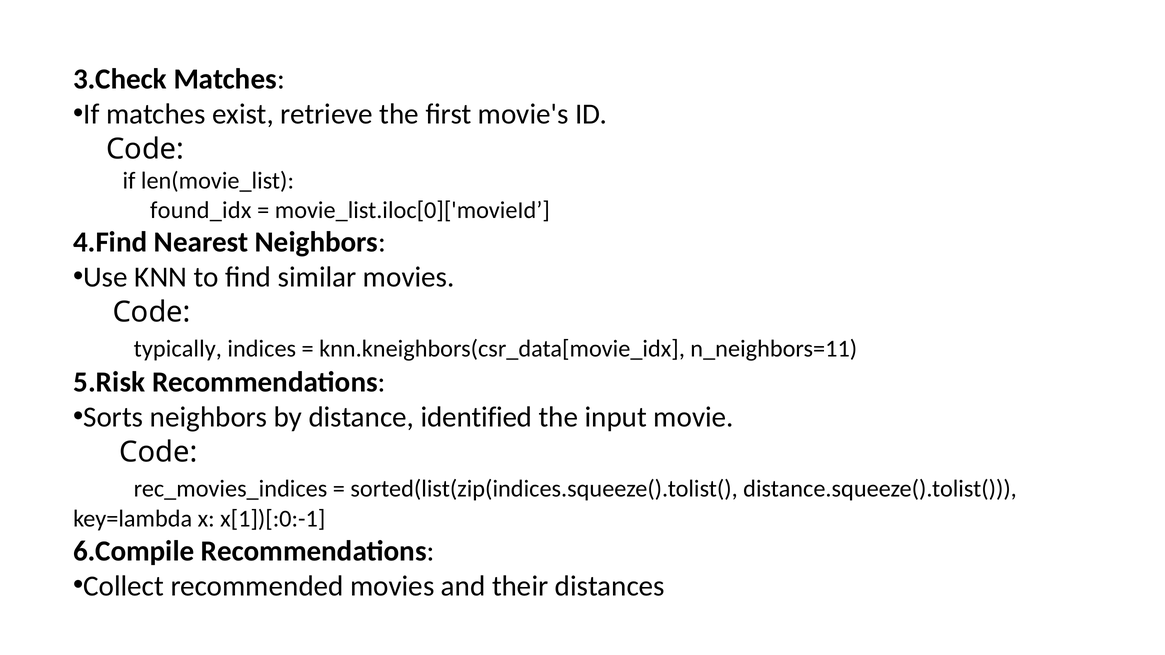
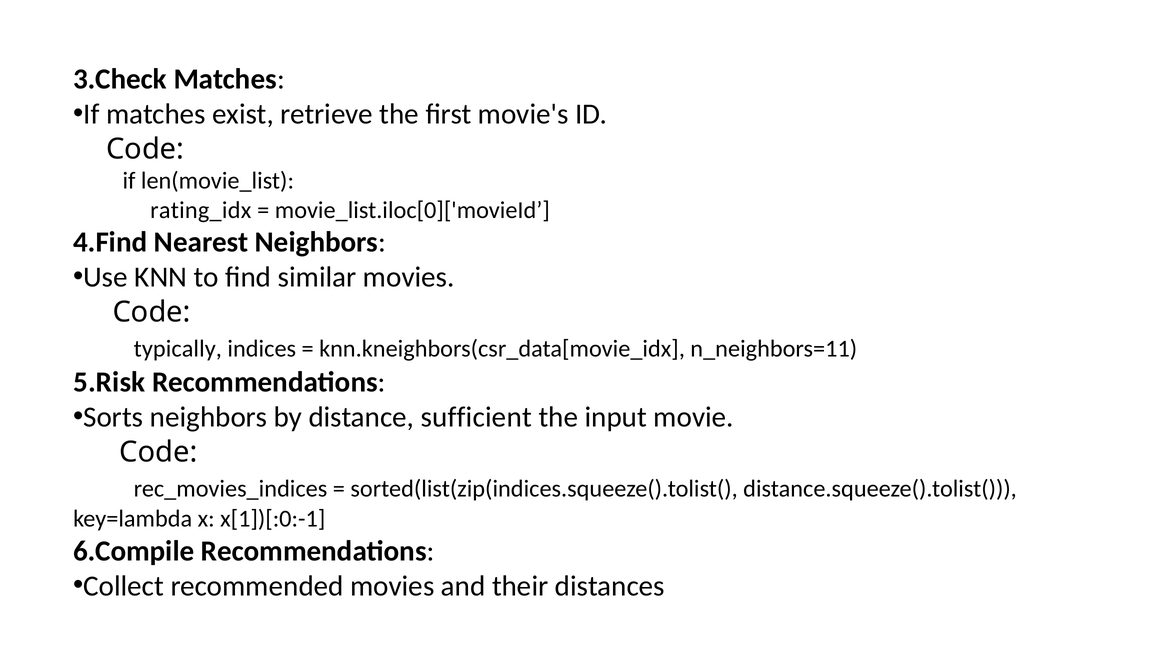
found_idx: found_idx -> rating_idx
identified: identified -> sufficient
